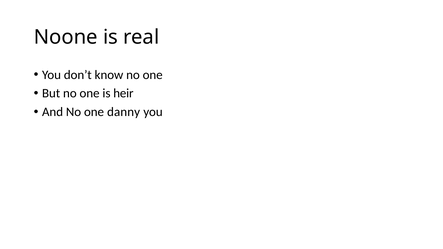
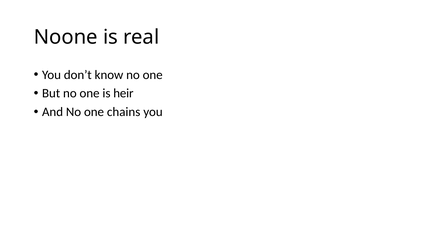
danny: danny -> chains
